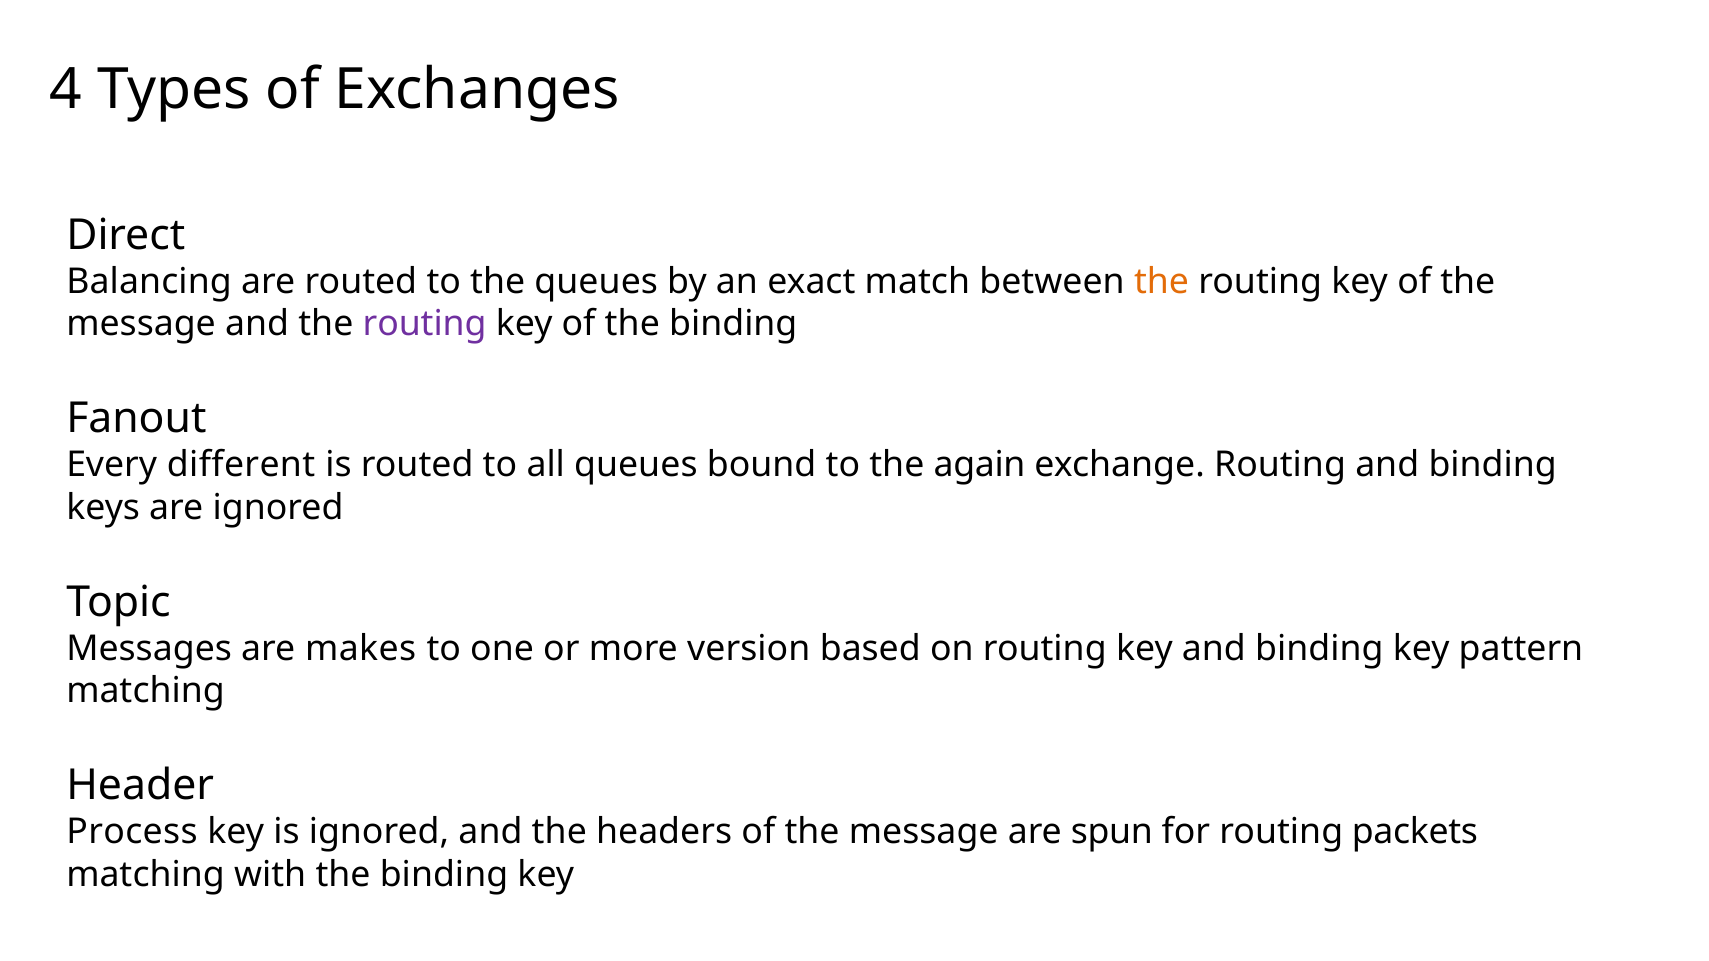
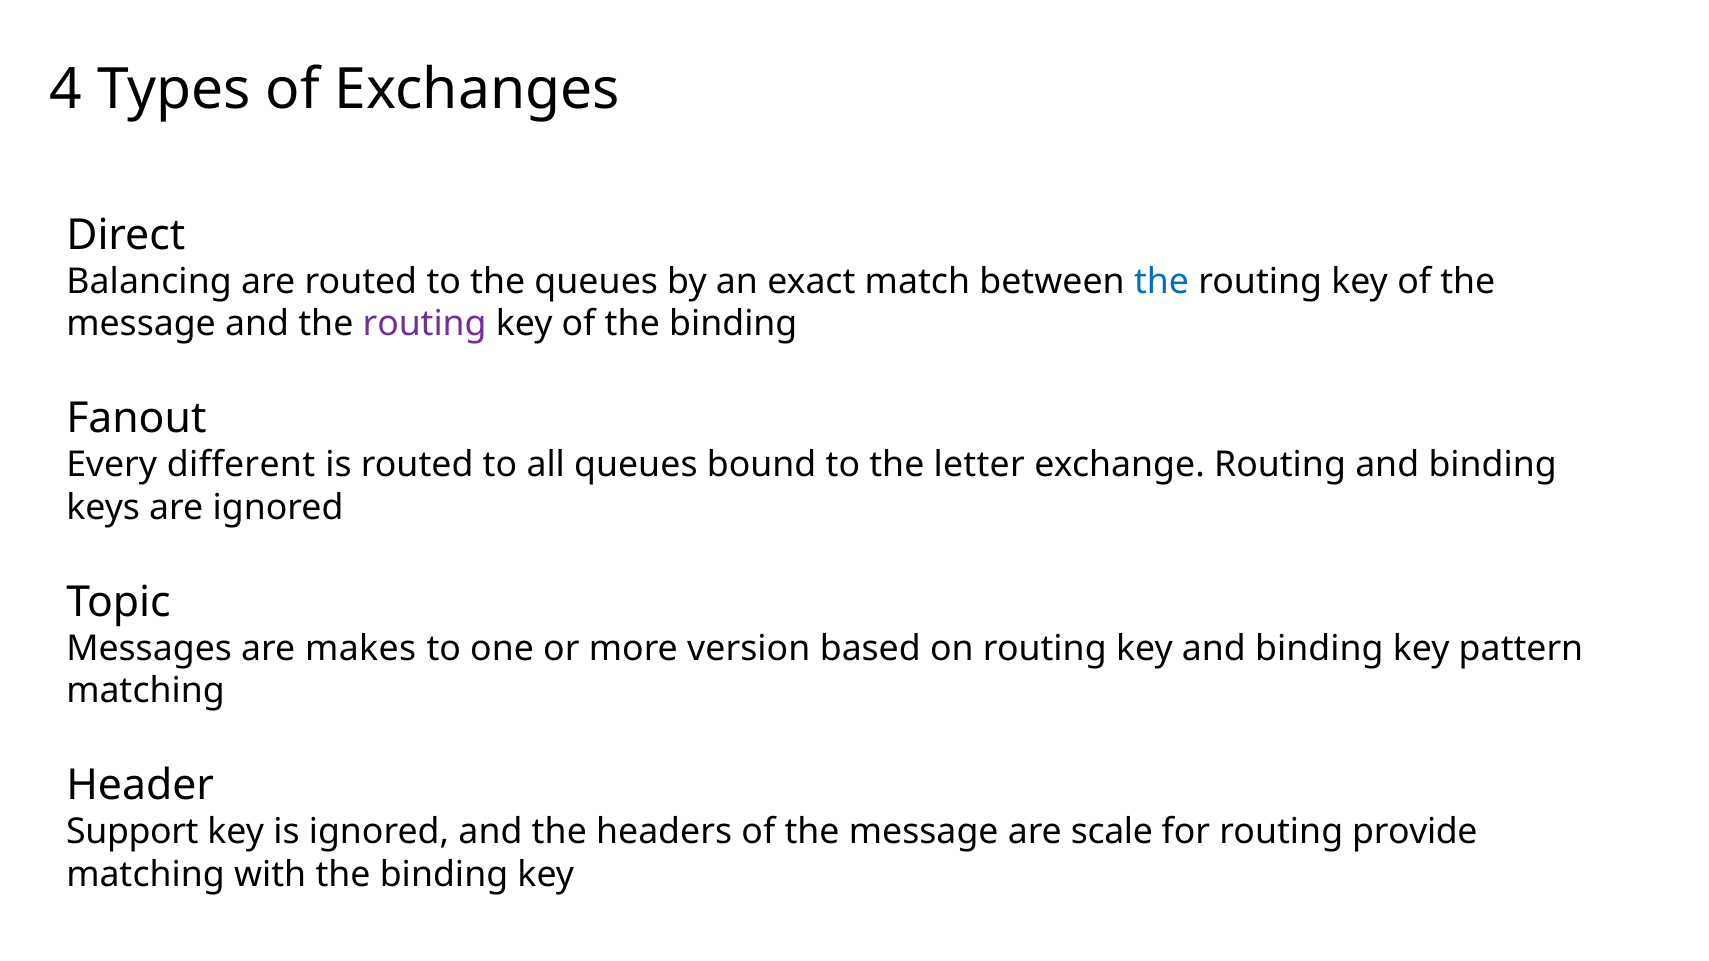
the at (1162, 281) colour: orange -> blue
again: again -> letter
Process: Process -> Support
spun: spun -> scale
packets: packets -> provide
